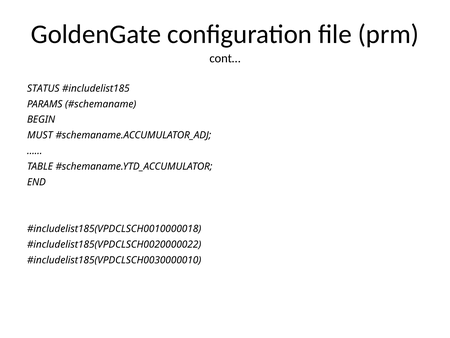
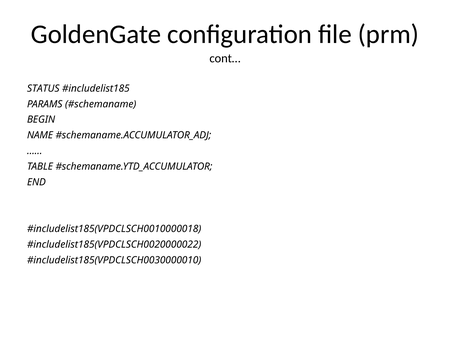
MUST: MUST -> NAME
